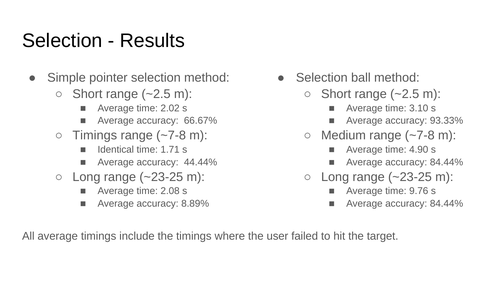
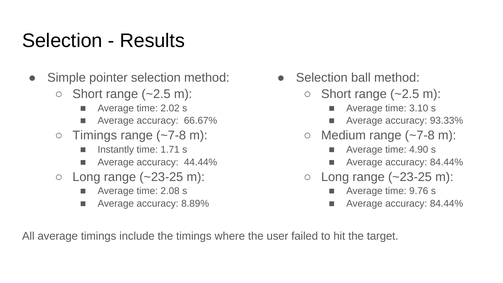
Identical: Identical -> Instantly
